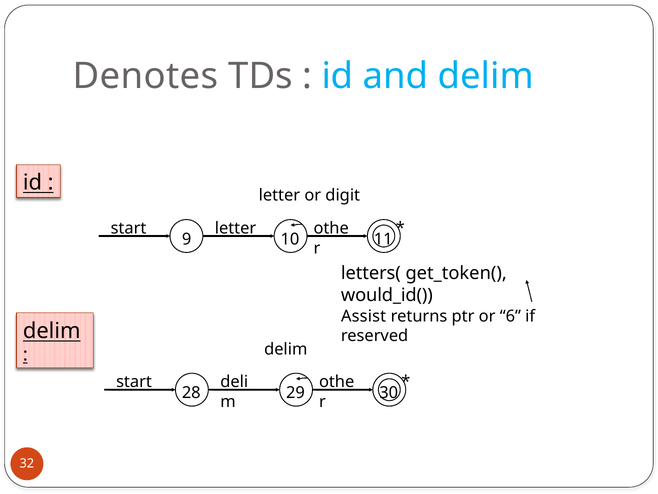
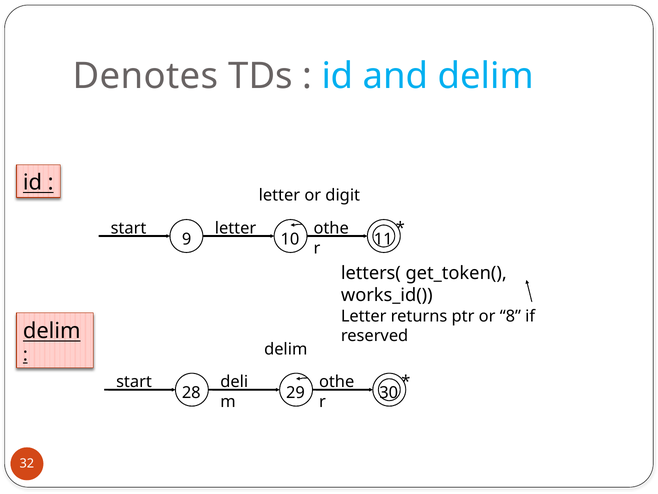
would_id(: would_id( -> works_id(
Assist at (364, 316): Assist -> Letter
6: 6 -> 8
